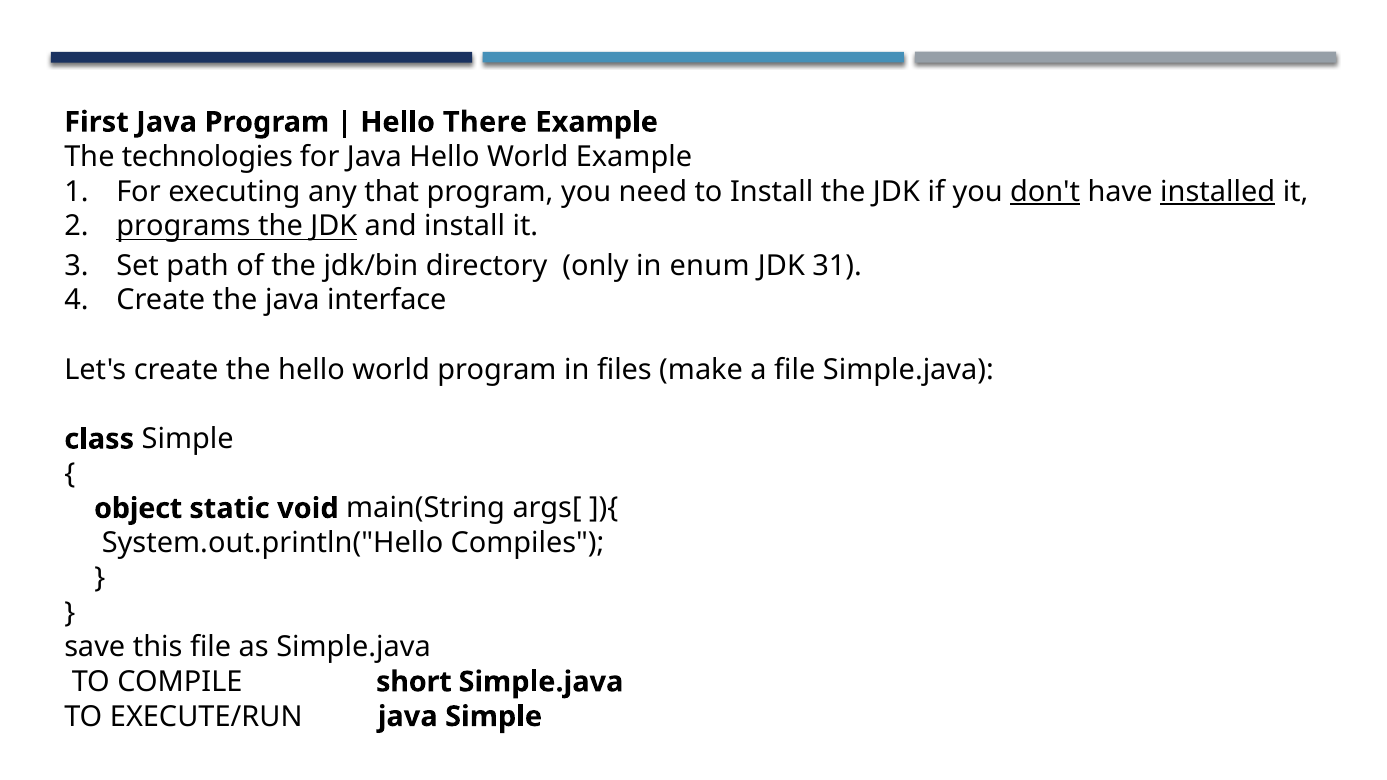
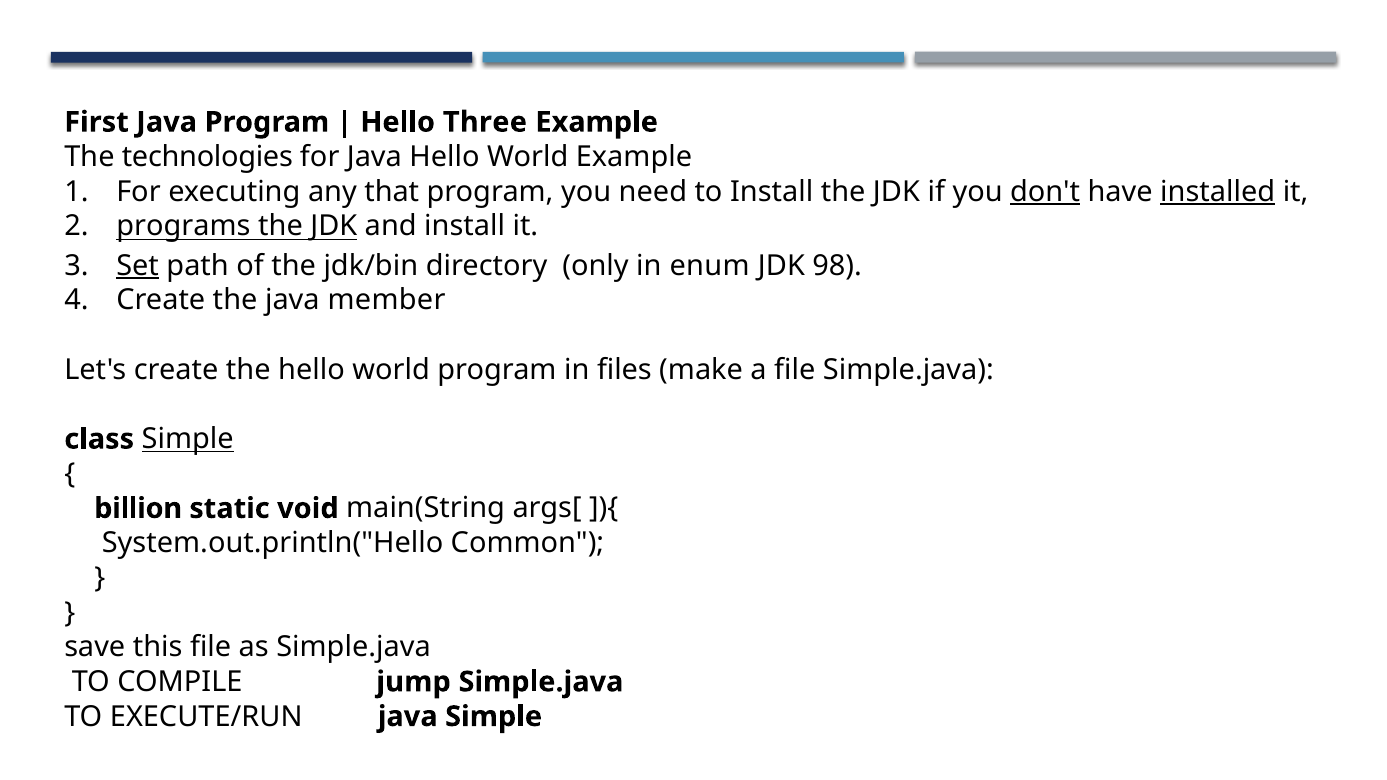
There: There -> Three
Set underline: none -> present
31: 31 -> 98
interface: interface -> member
Simple at (188, 439) underline: none -> present
object: object -> billion
Compiles: Compiles -> Common
short: short -> jump
